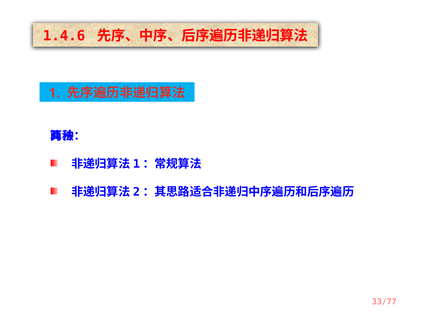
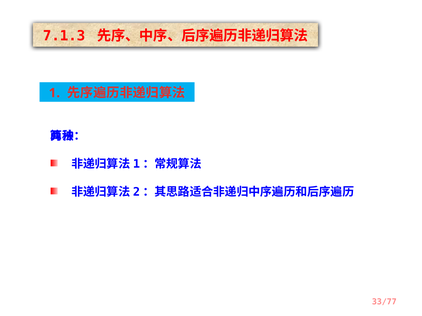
1.4.6: 1.4.6 -> 7.1.3
